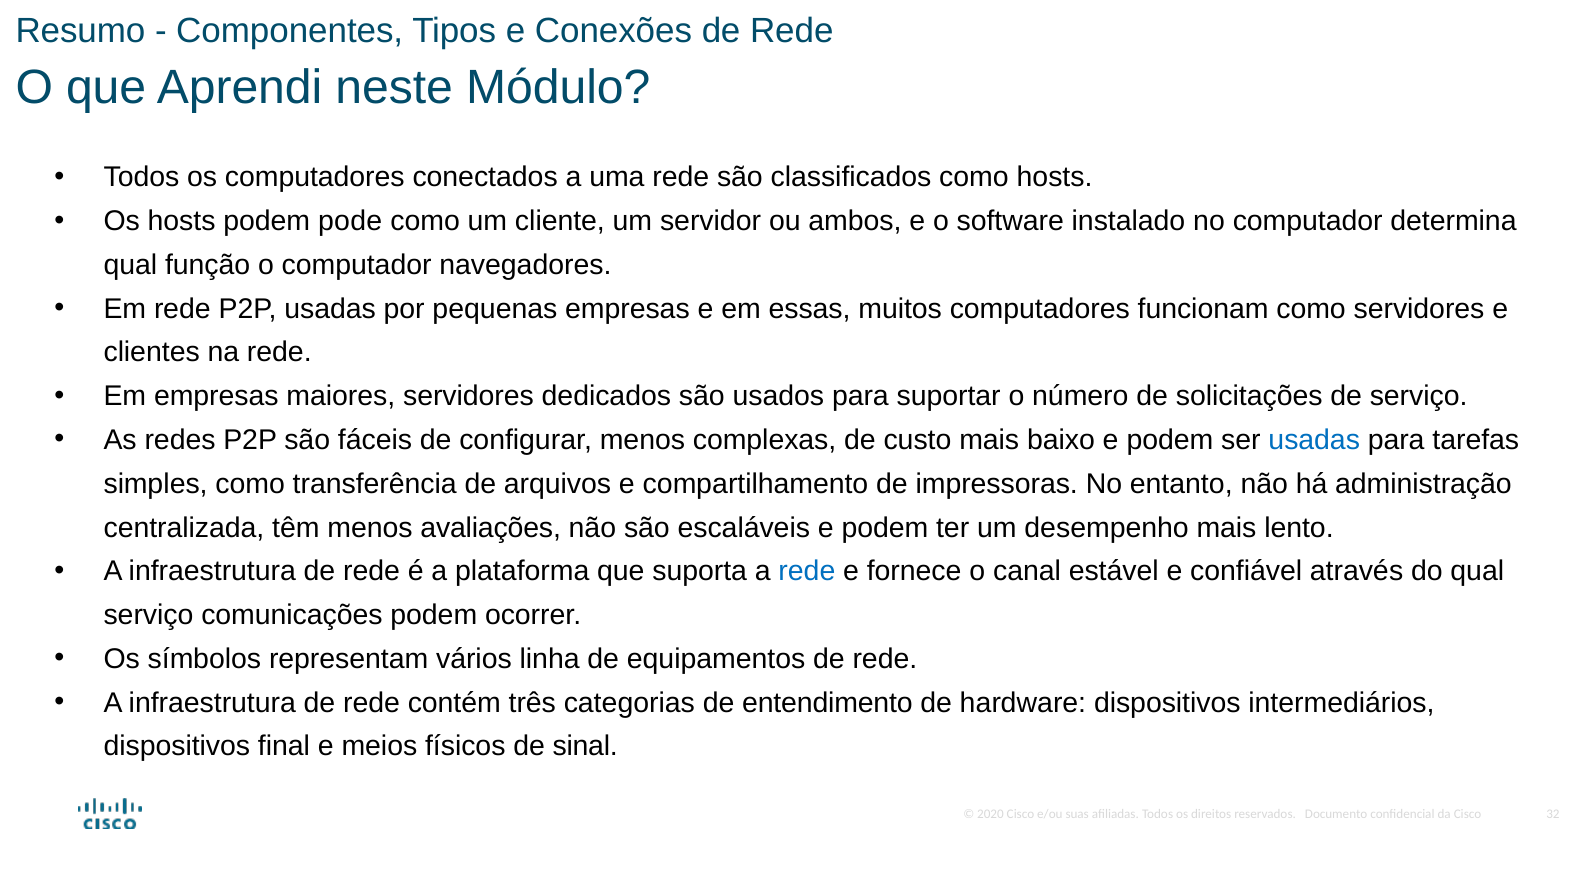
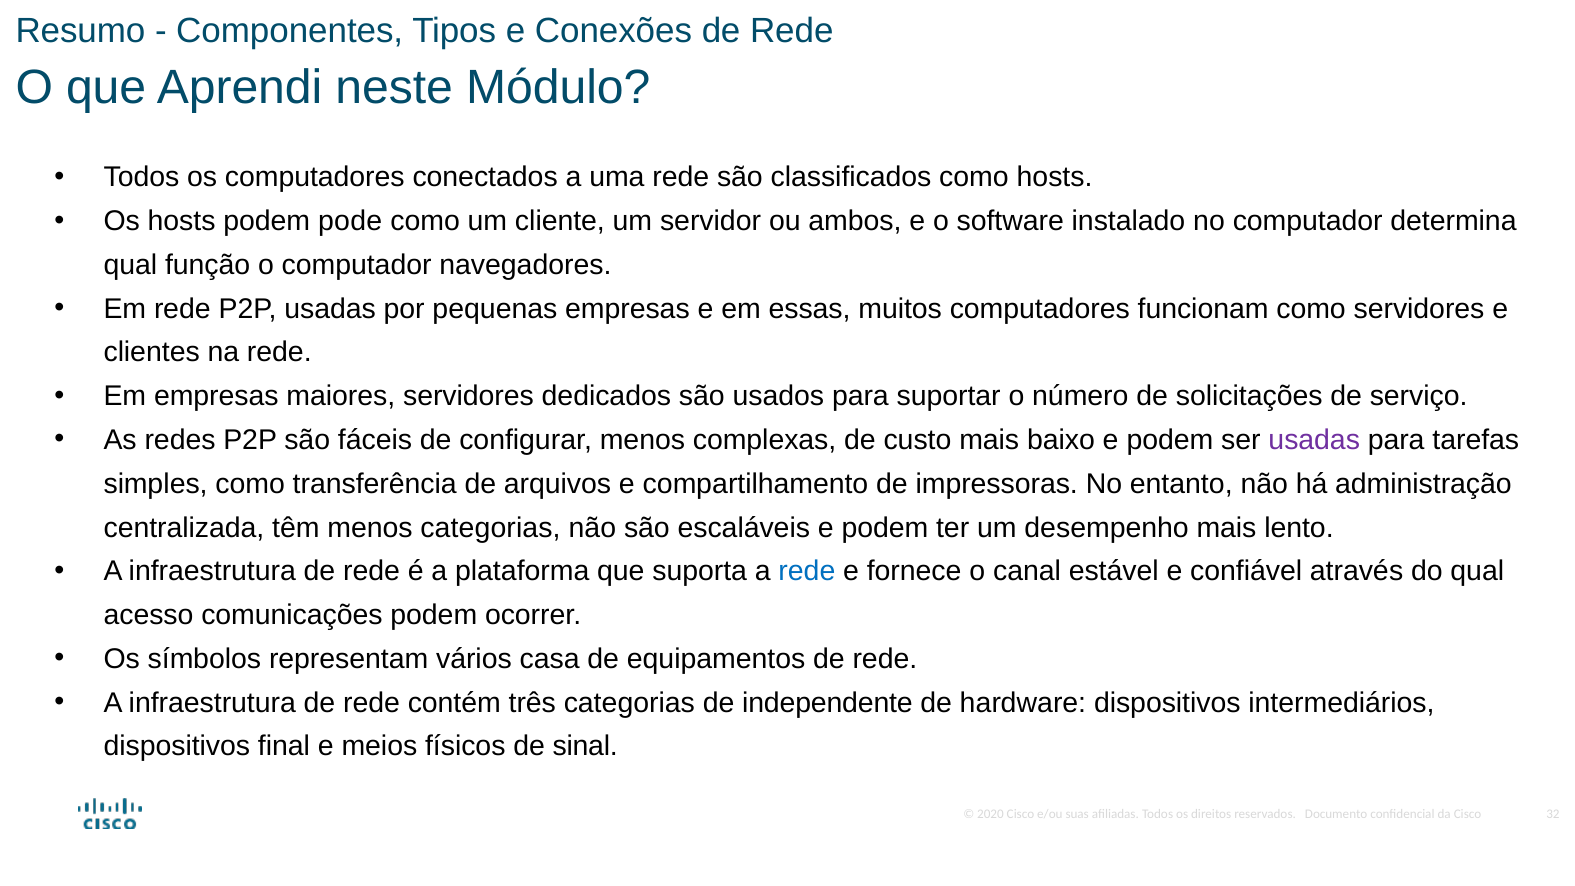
usadas at (1314, 440) colour: blue -> purple
menos avaliações: avaliações -> categorias
serviço at (149, 615): serviço -> acesso
linha: linha -> casa
entendimento: entendimento -> independente
